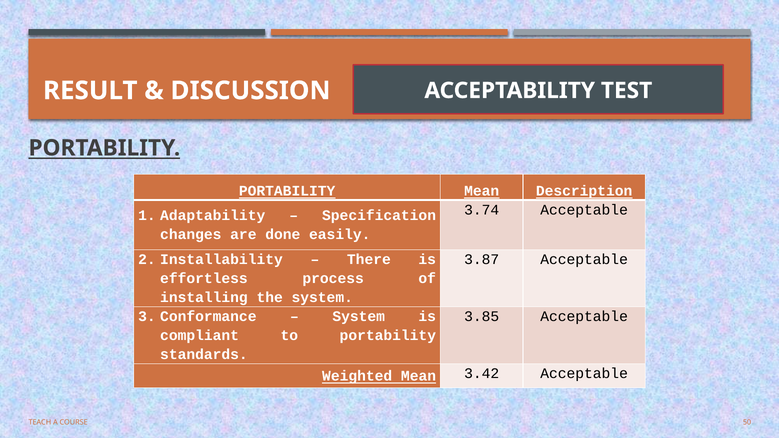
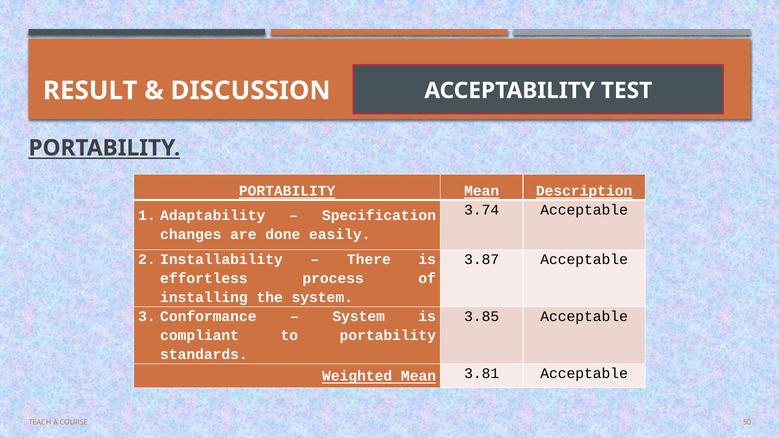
3.42: 3.42 -> 3.81
